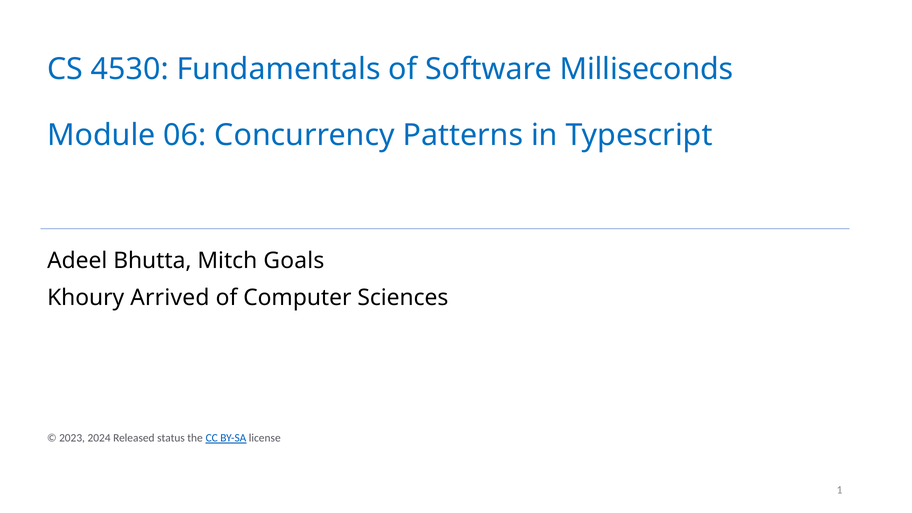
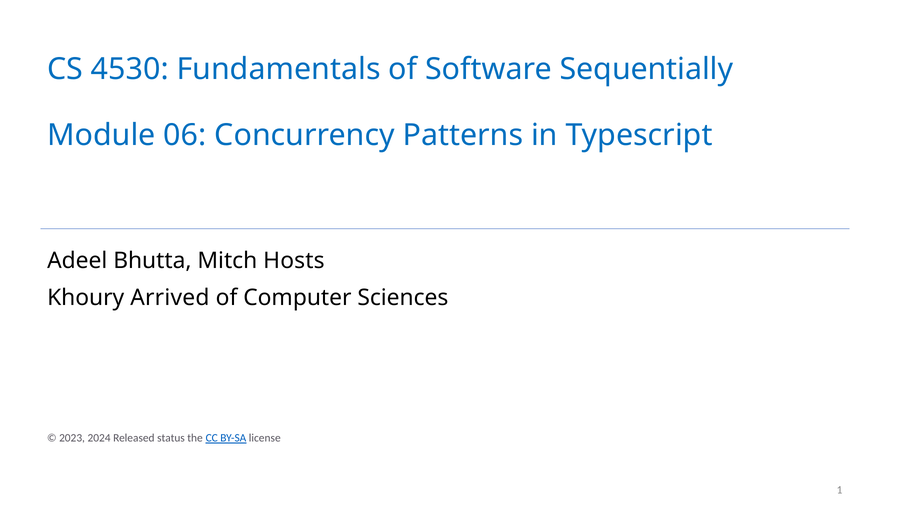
Milliseconds: Milliseconds -> Sequentially
Goals: Goals -> Hosts
